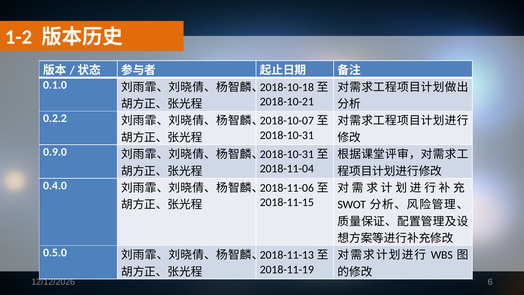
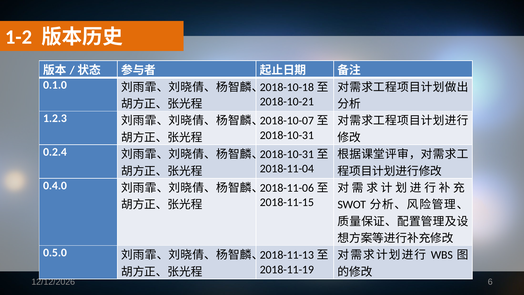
0.2.2: 0.2.2 -> 1.2.3
0.9.0: 0.9.0 -> 0.2.4
